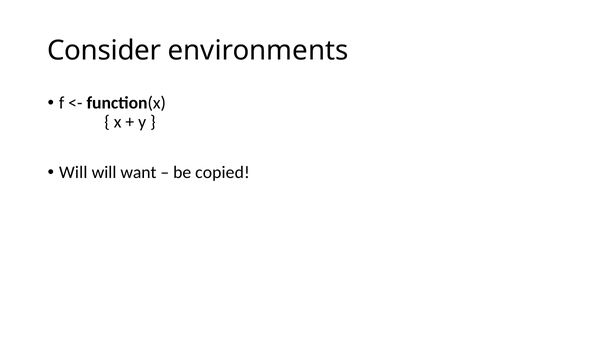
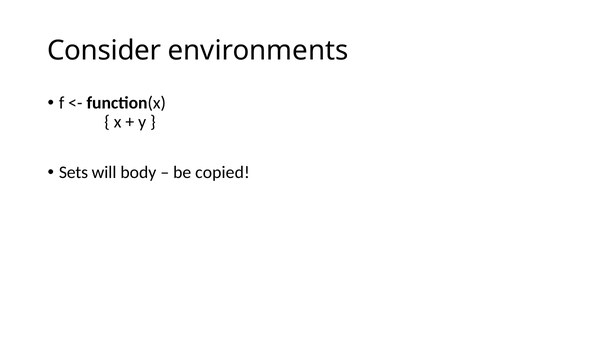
Will at (73, 173): Will -> Sets
want: want -> body
